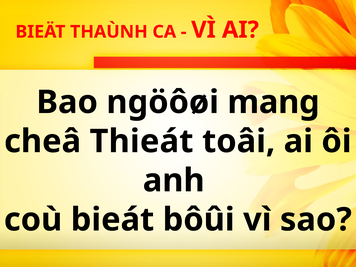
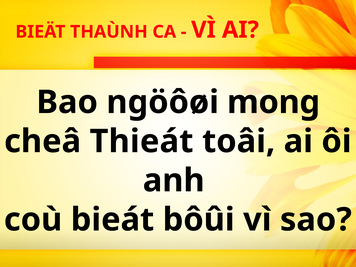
mang: mang -> mong
